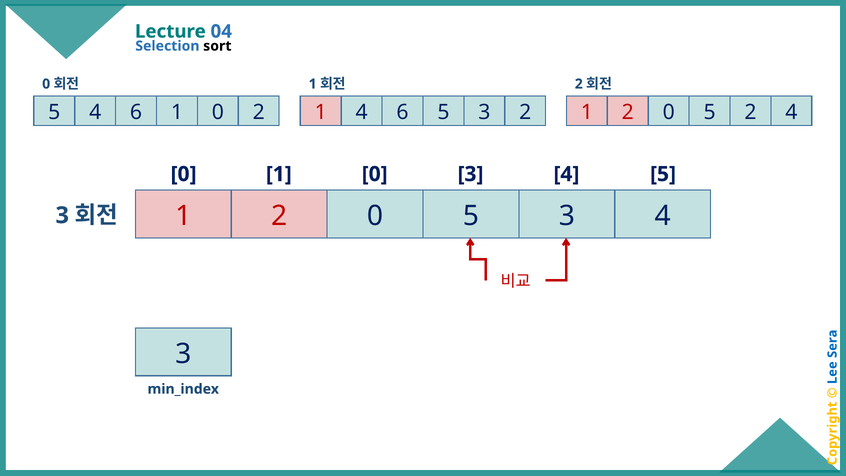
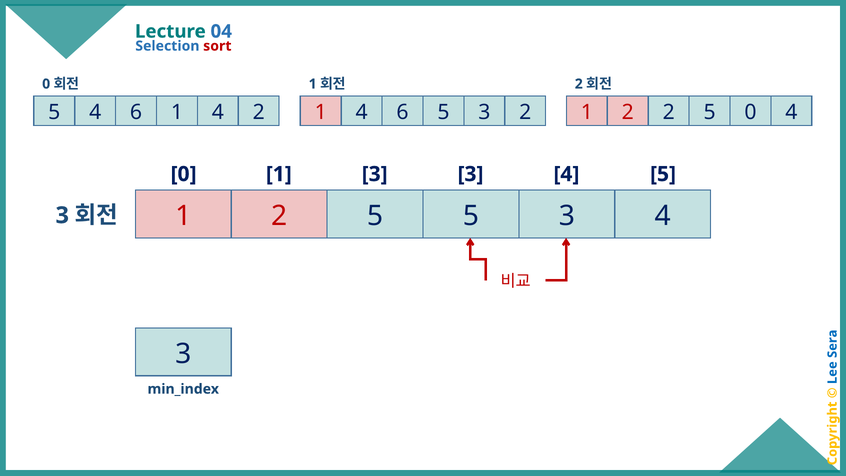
sort colour: black -> red
6 1 0: 0 -> 4
0 at (669, 112): 0 -> 2
5 2: 2 -> 0
0 1 0: 0 -> 3
0 at (375, 216): 0 -> 5
